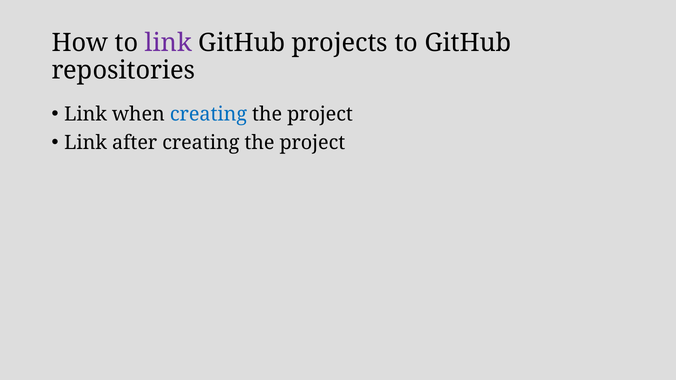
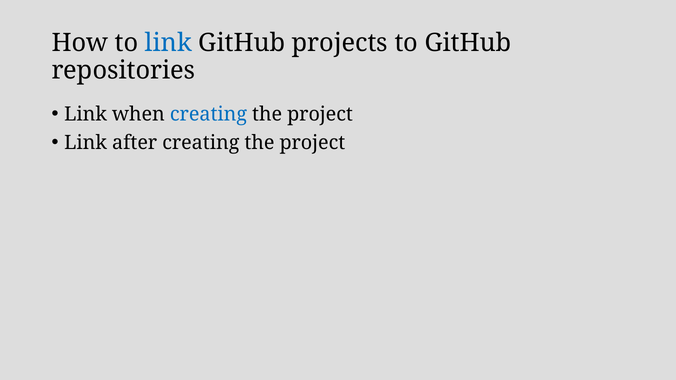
link at (168, 43) colour: purple -> blue
